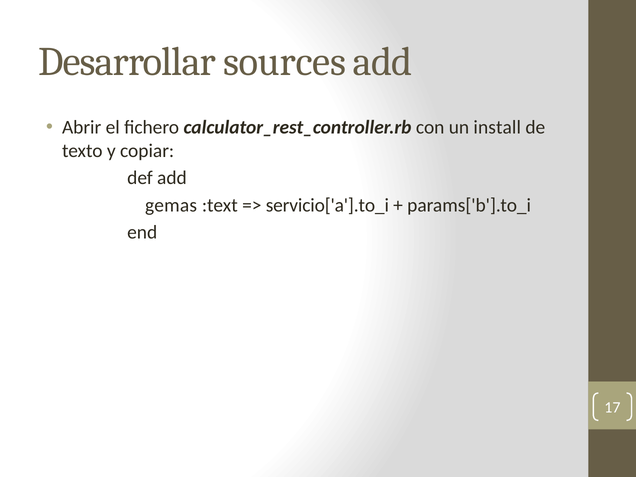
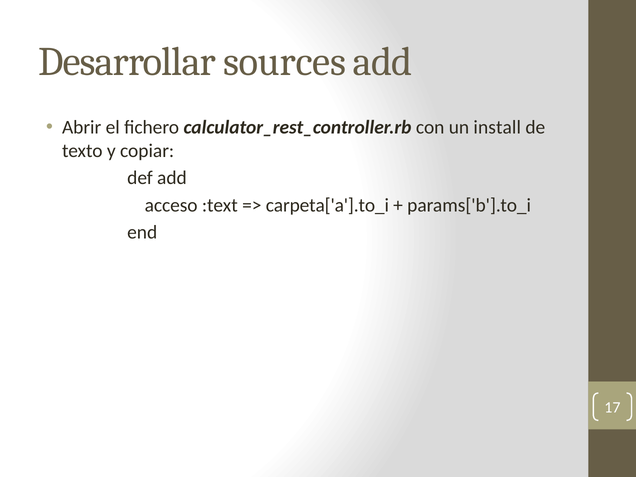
gemas: gemas -> acceso
servicio['a'].to_i: servicio['a'].to_i -> carpeta['a'].to_i
